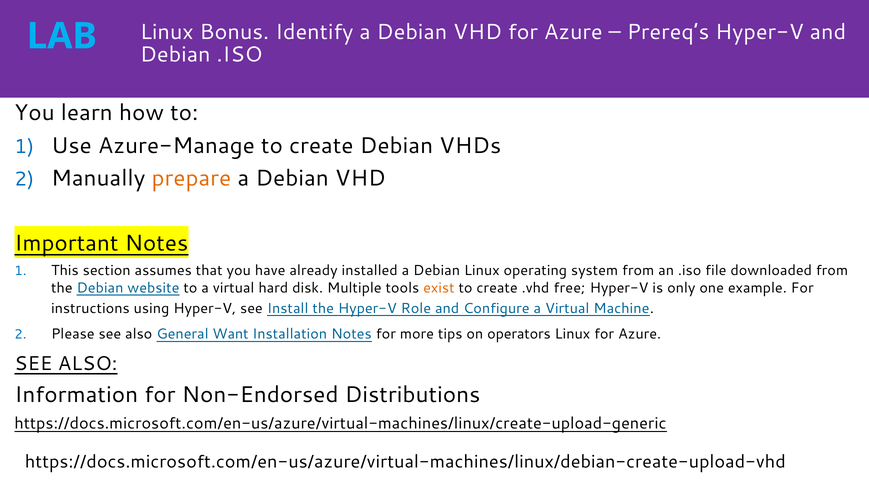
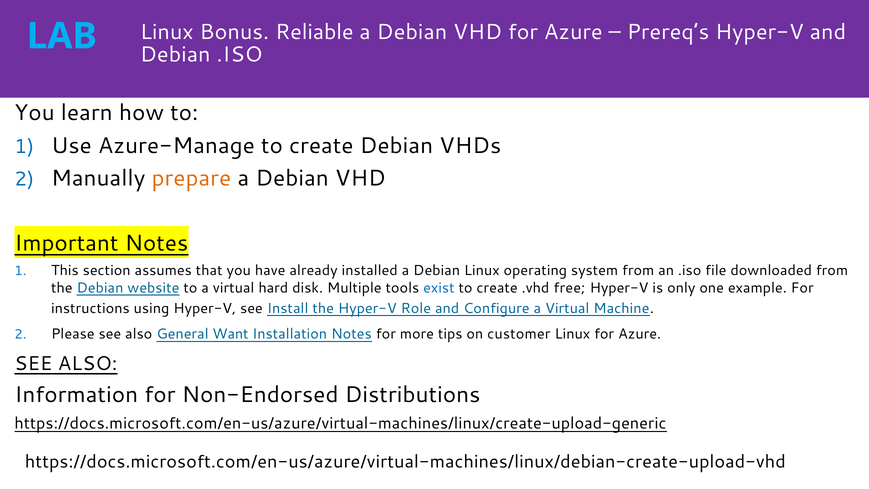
Identify: Identify -> Reliable
exist colour: orange -> blue
operators: operators -> customer
